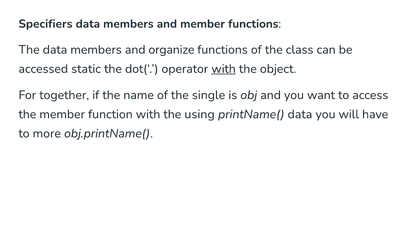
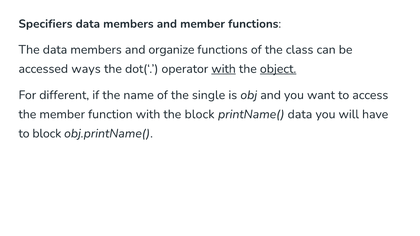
static: static -> ways
object underline: none -> present
together: together -> different
the using: using -> block
to more: more -> block
